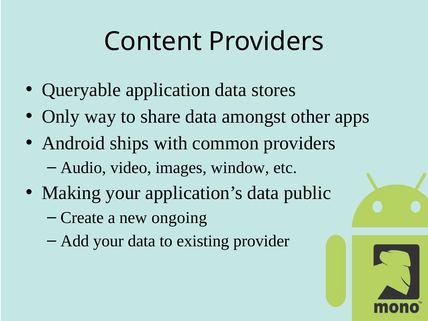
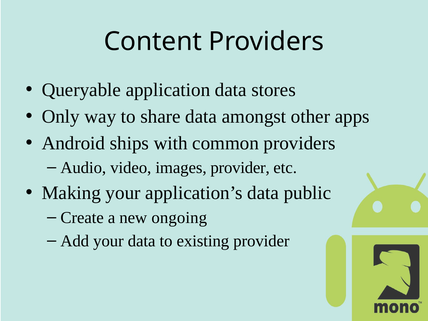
images window: window -> provider
